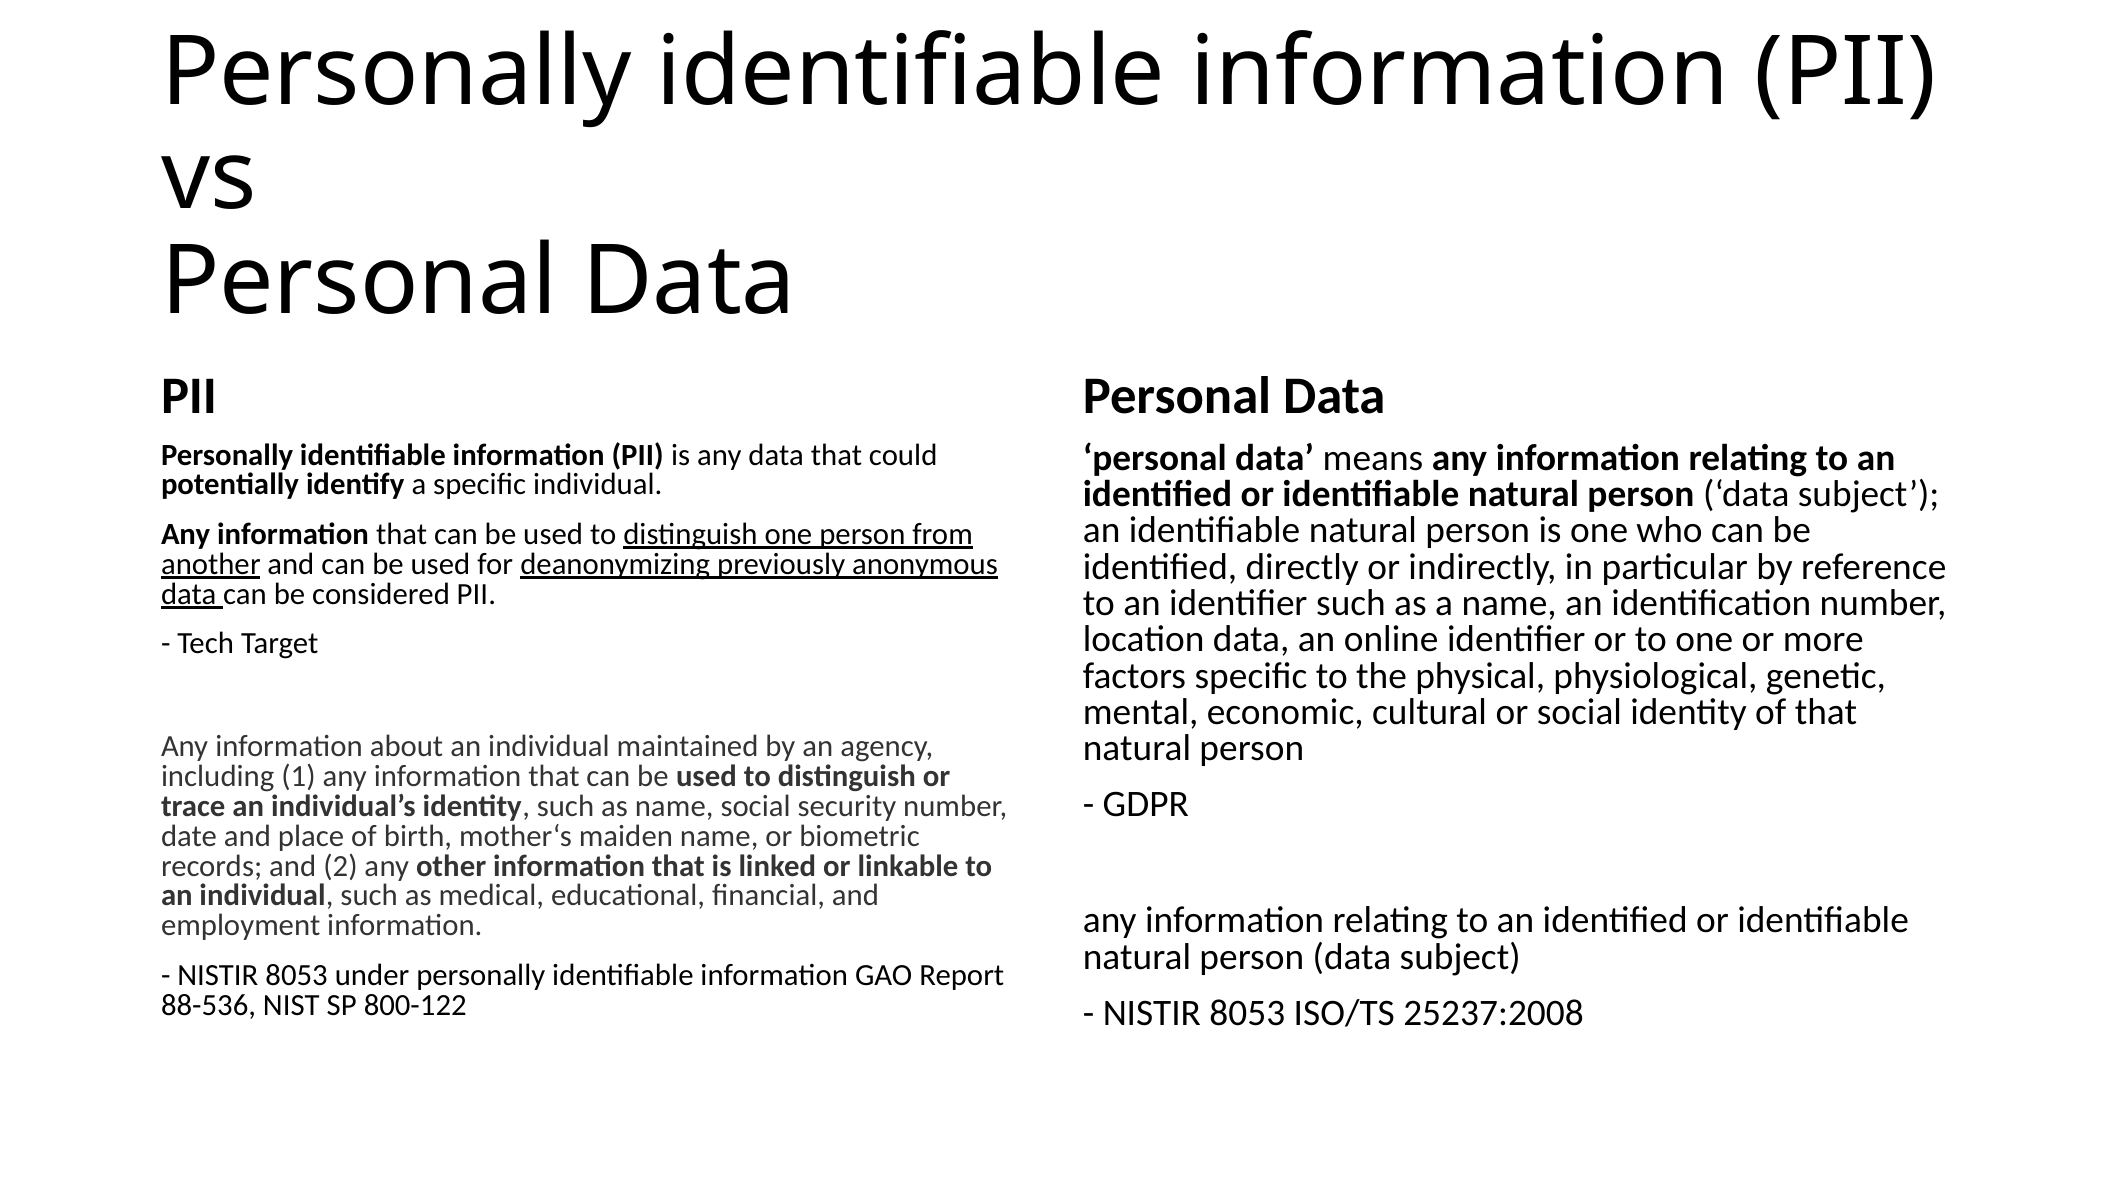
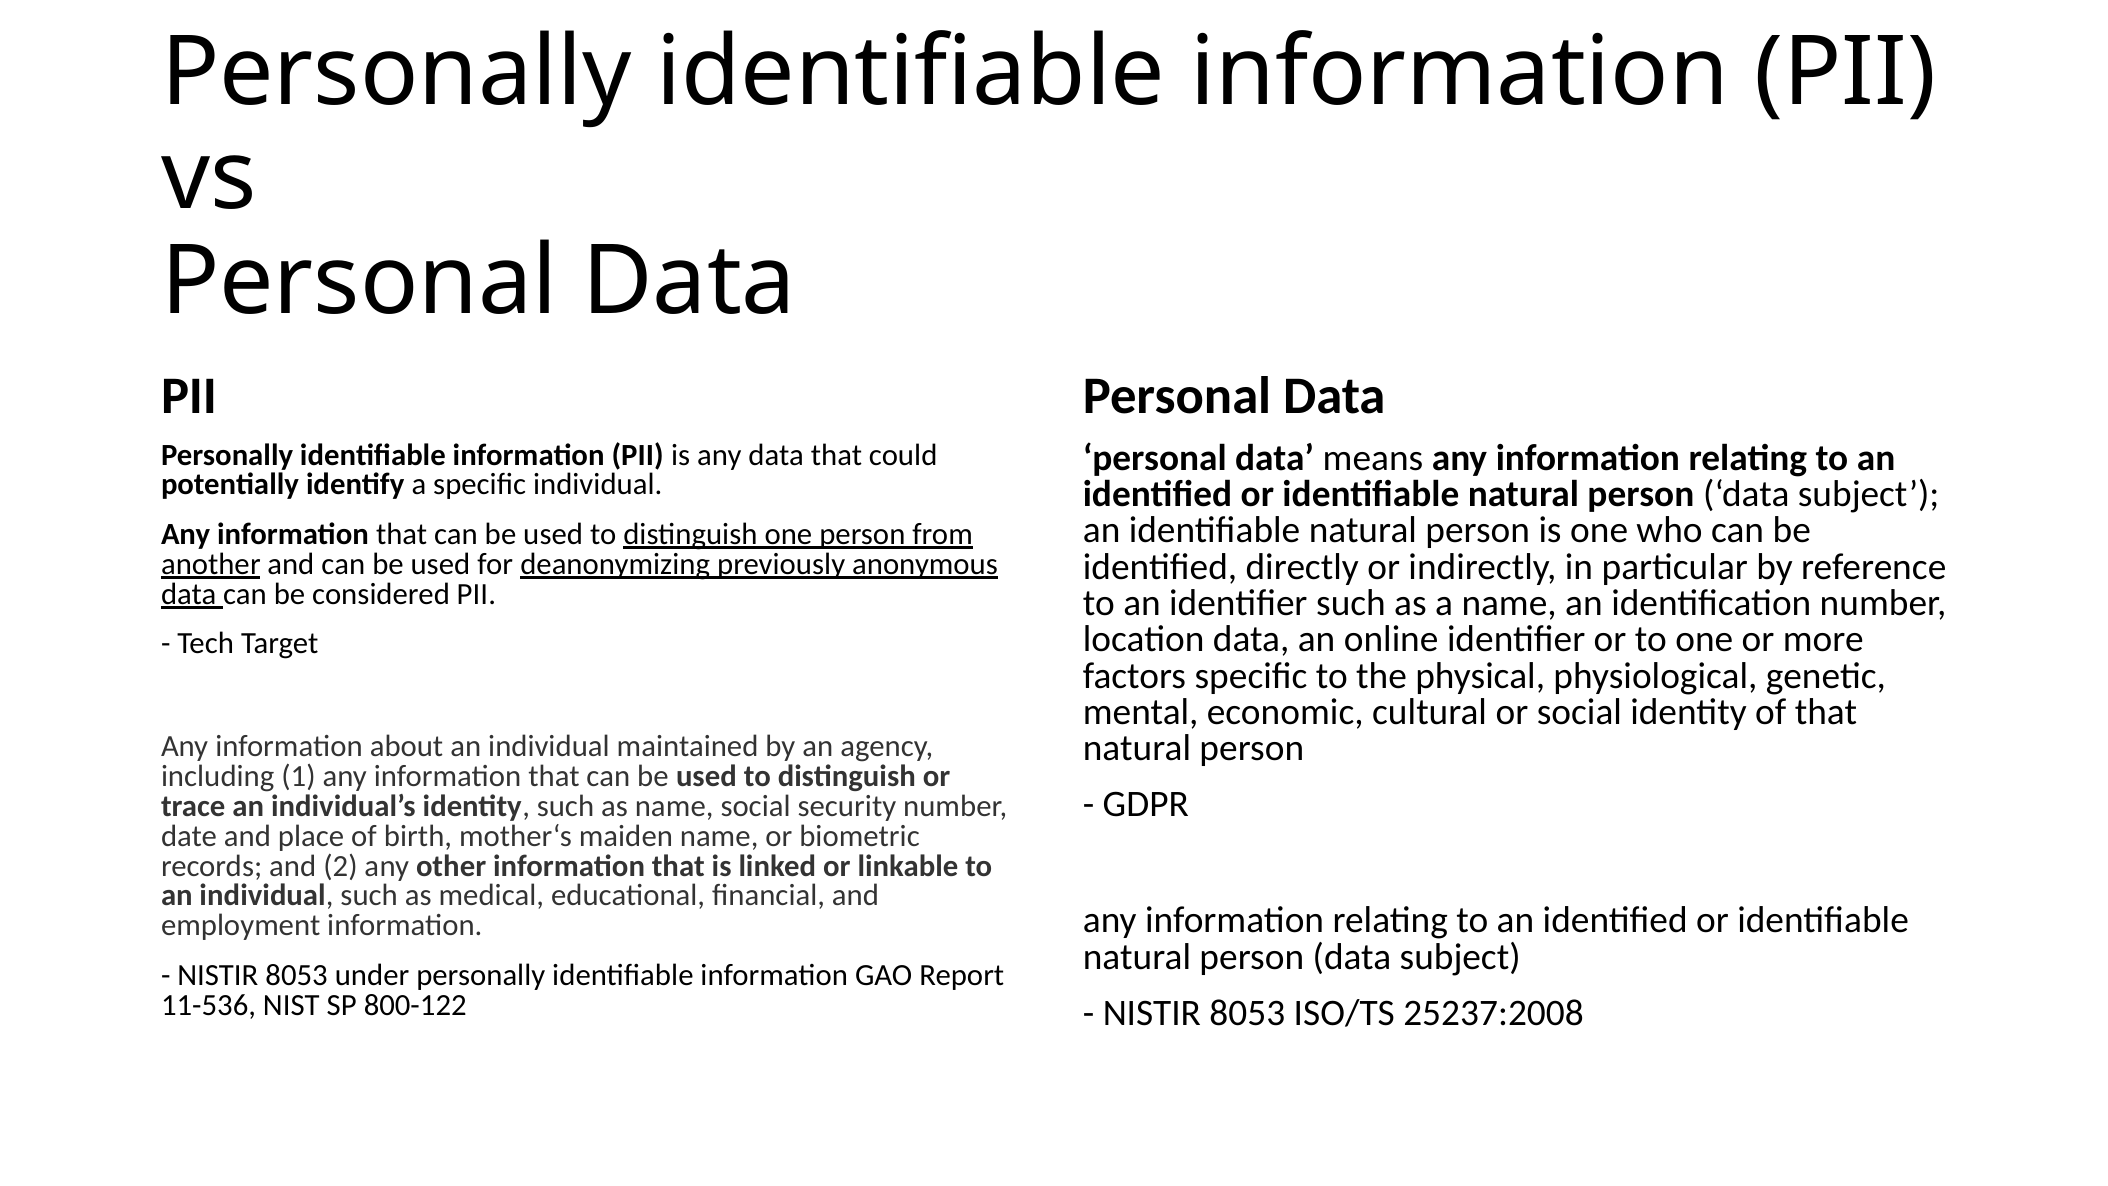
88-536: 88-536 -> 11-536
